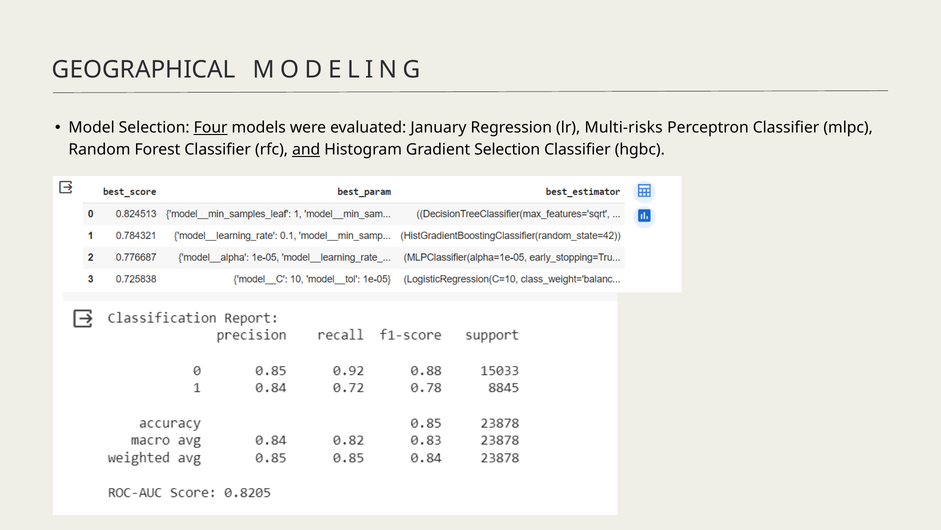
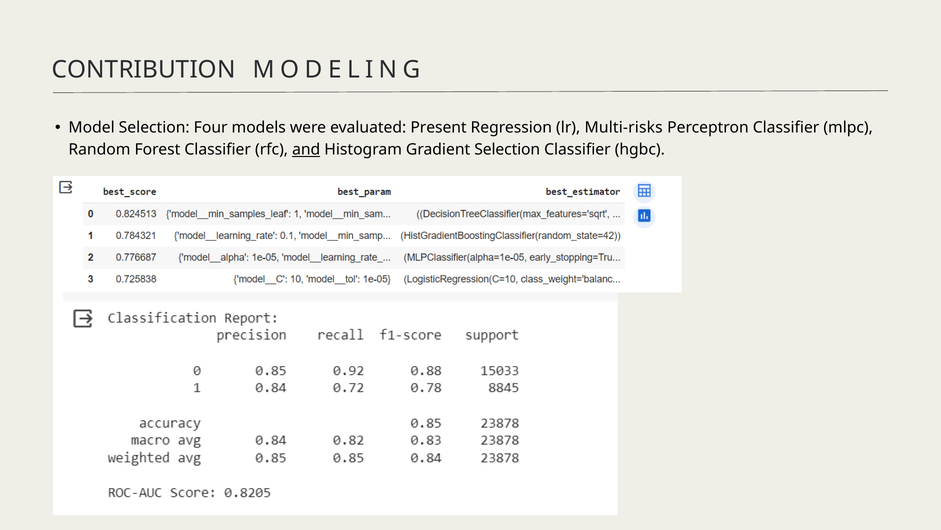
GEOGRAPHICAL: GEOGRAPHICAL -> CONTRIBUTION
Four underline: present -> none
January: January -> Present
